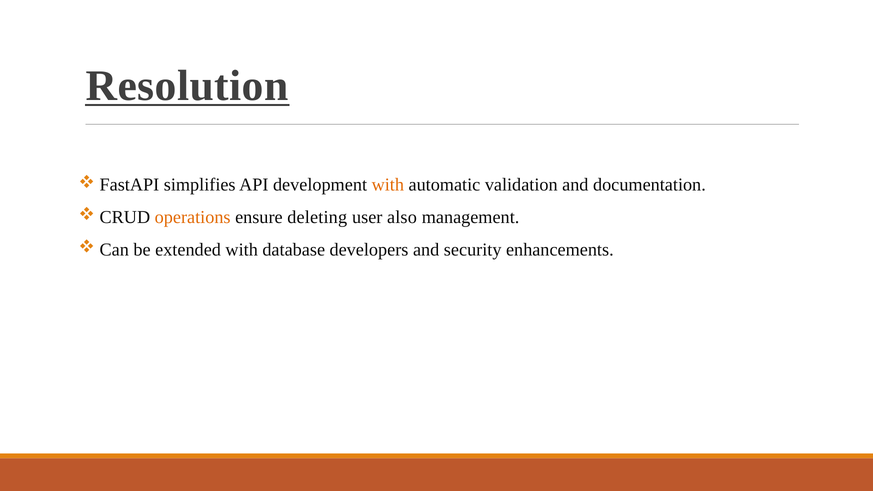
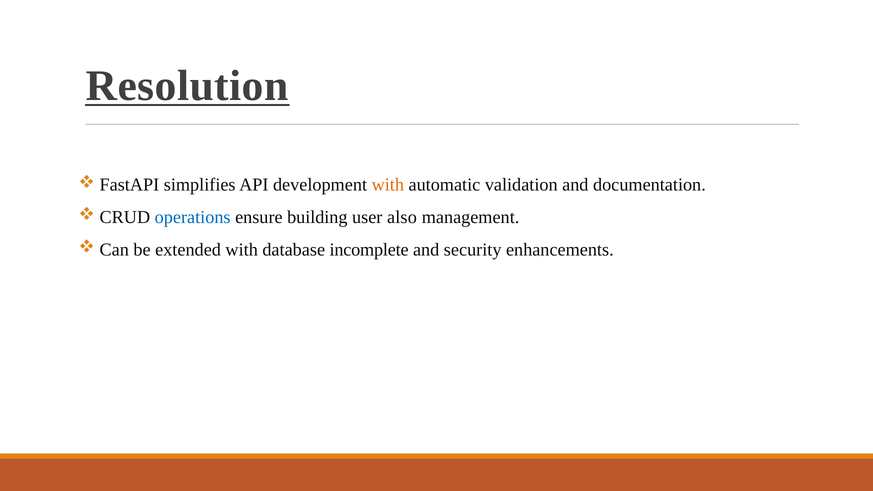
operations colour: orange -> blue
deleting: deleting -> building
developers: developers -> incomplete
